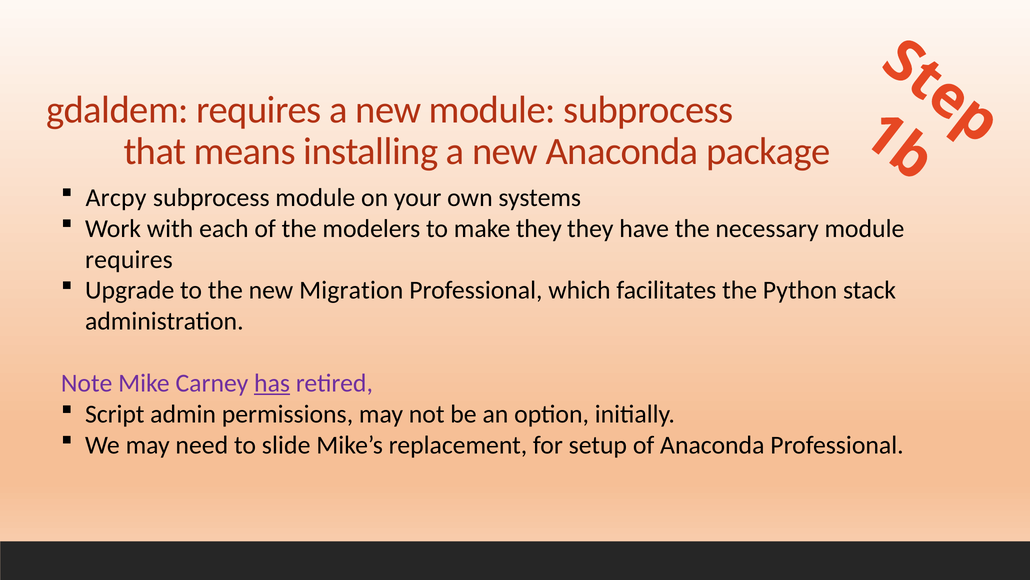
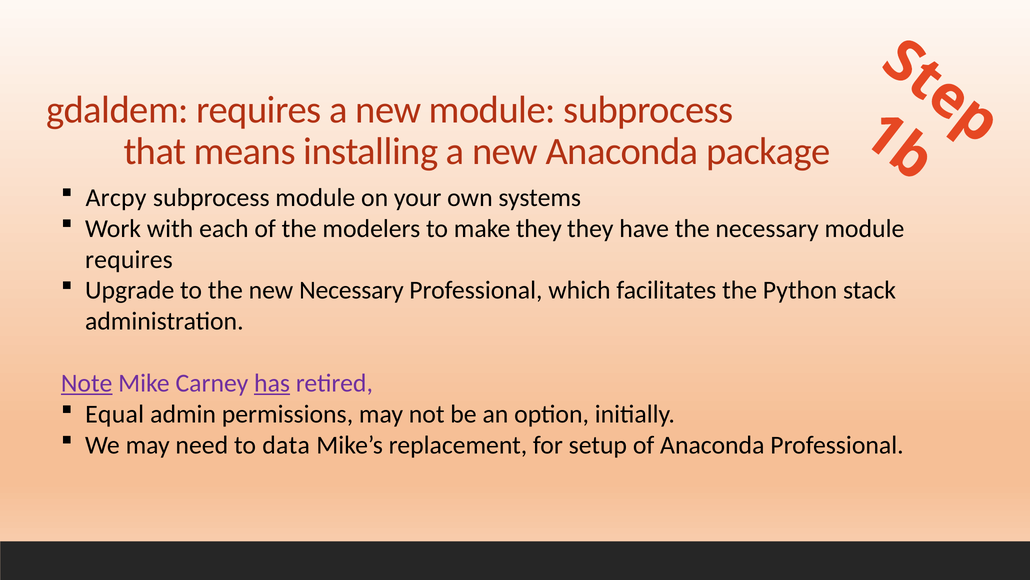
new Migration: Migration -> Necessary
Note underline: none -> present
Script: Script -> Equal
slide: slide -> data
